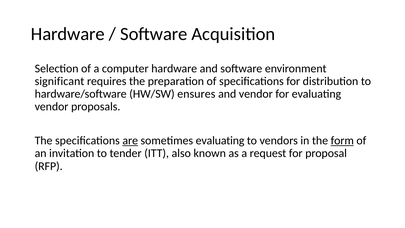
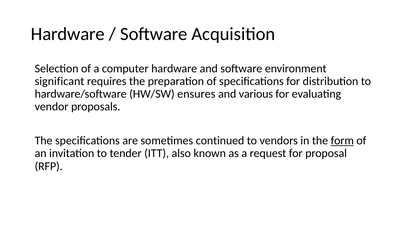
and vendor: vendor -> various
are underline: present -> none
sometimes evaluating: evaluating -> continued
